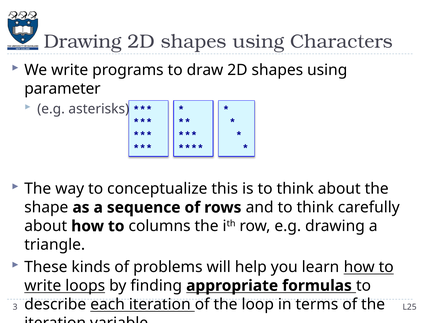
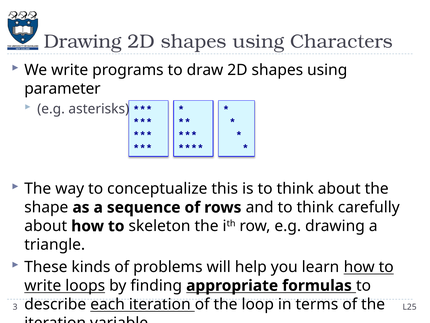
columns: columns -> skeleton
